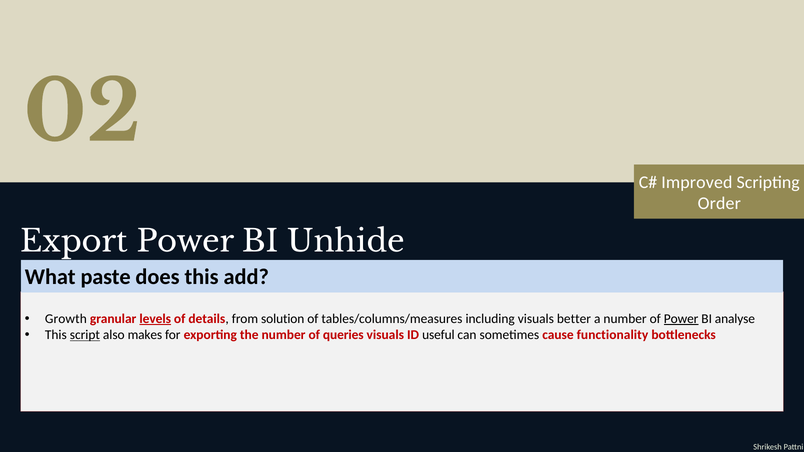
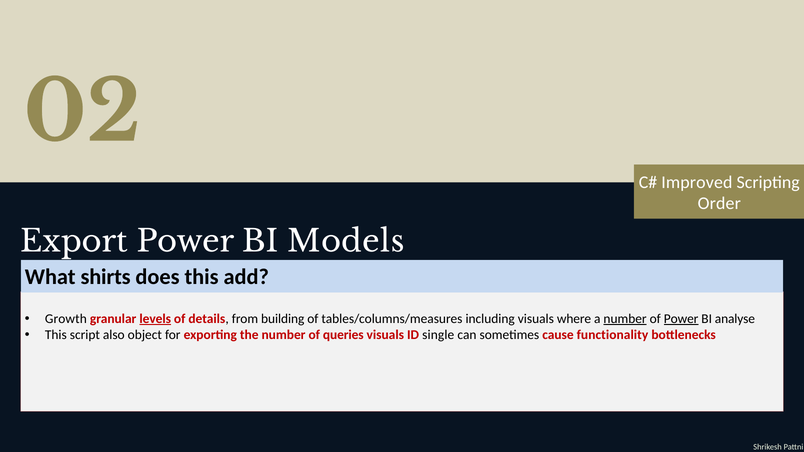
Unhide: Unhide -> Models
paste: paste -> shirts
solution: solution -> building
better: better -> where
number at (625, 319) underline: none -> present
script underline: present -> none
makes: makes -> object
useful: useful -> single
